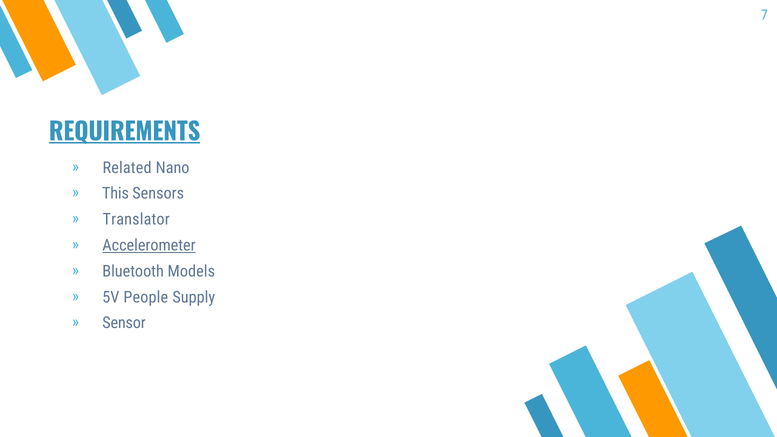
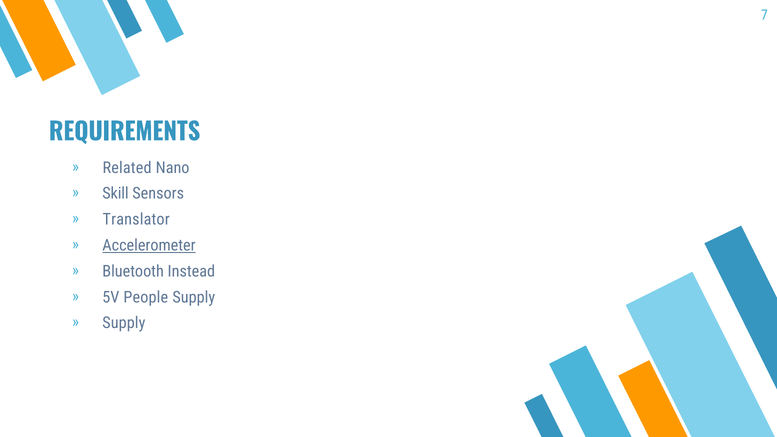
REQUIREMENTS underline: present -> none
This: This -> Skill
Models: Models -> Instead
Sensor at (124, 323): Sensor -> Supply
